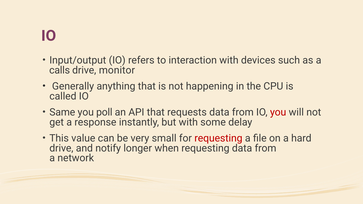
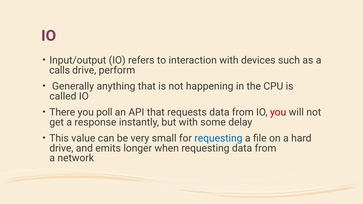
monitor: monitor -> perform
Same: Same -> There
requesting at (218, 138) colour: red -> blue
notify: notify -> emits
